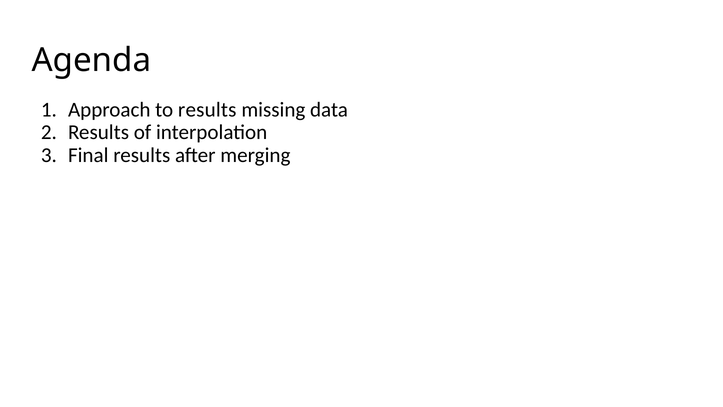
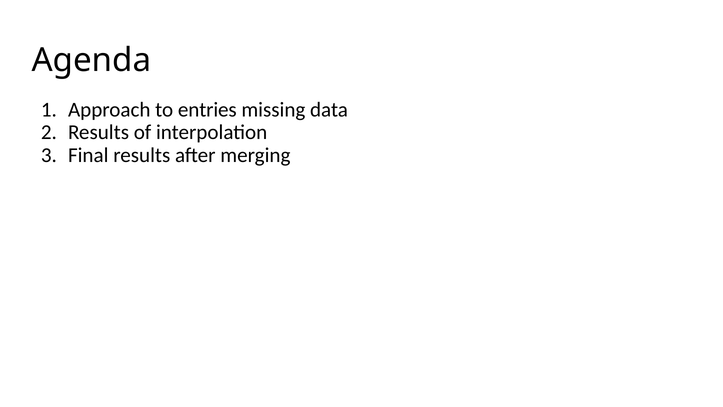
to results: results -> entries
